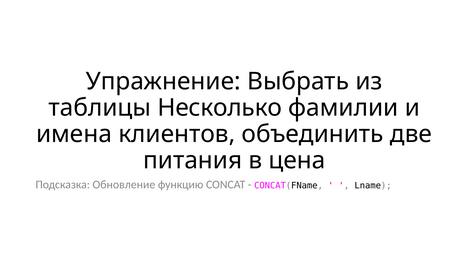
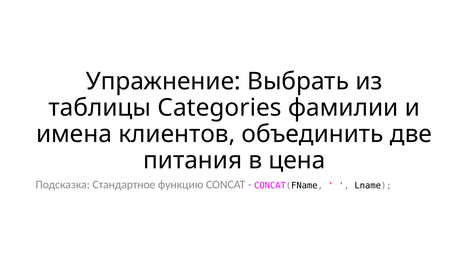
Несколько: Несколько -> Categories
Обновление: Обновление -> Стандартное
